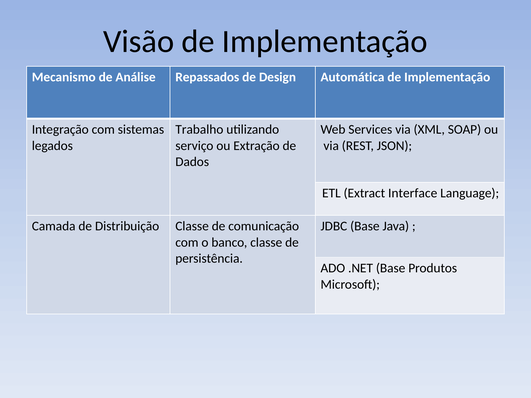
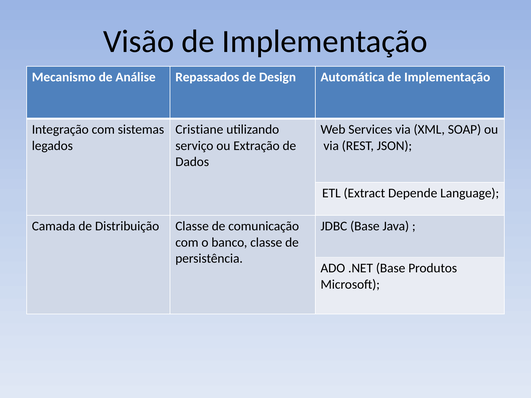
Trabalho: Trabalho -> Cristiane
Interface: Interface -> Depende
